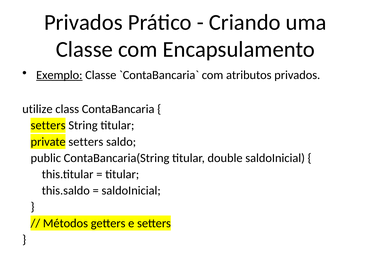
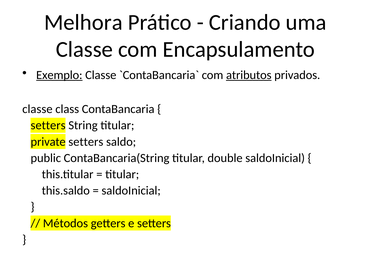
Privados at (83, 22): Privados -> Melhora
atributos underline: none -> present
utilize at (37, 109): utilize -> classe
